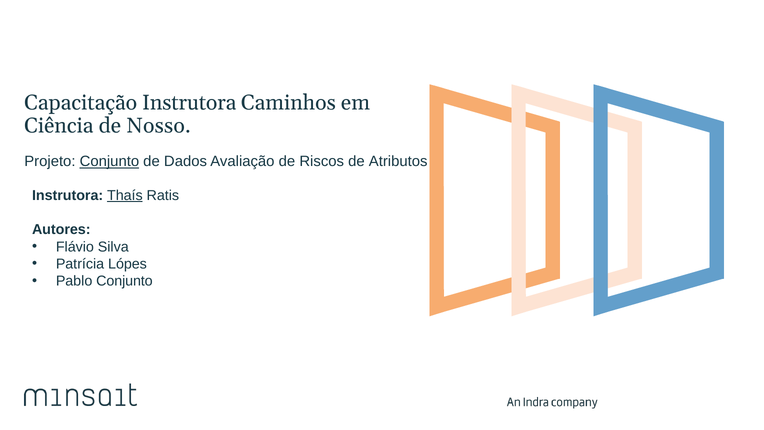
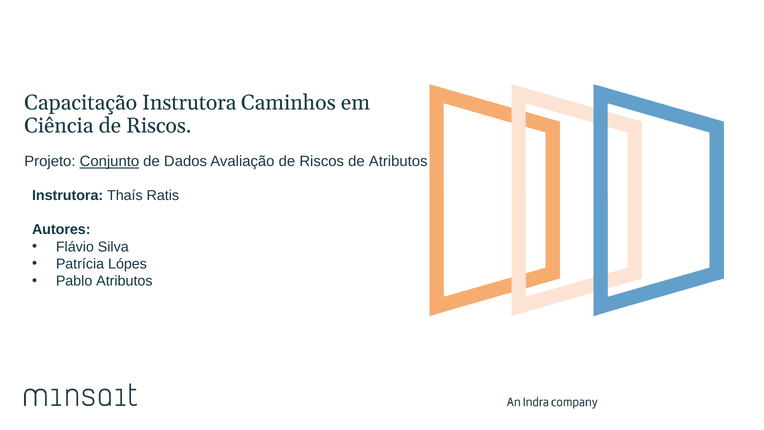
Ciência de Nosso: Nosso -> Riscos
Thaís underline: present -> none
Pablo Conjunto: Conjunto -> Atributos
